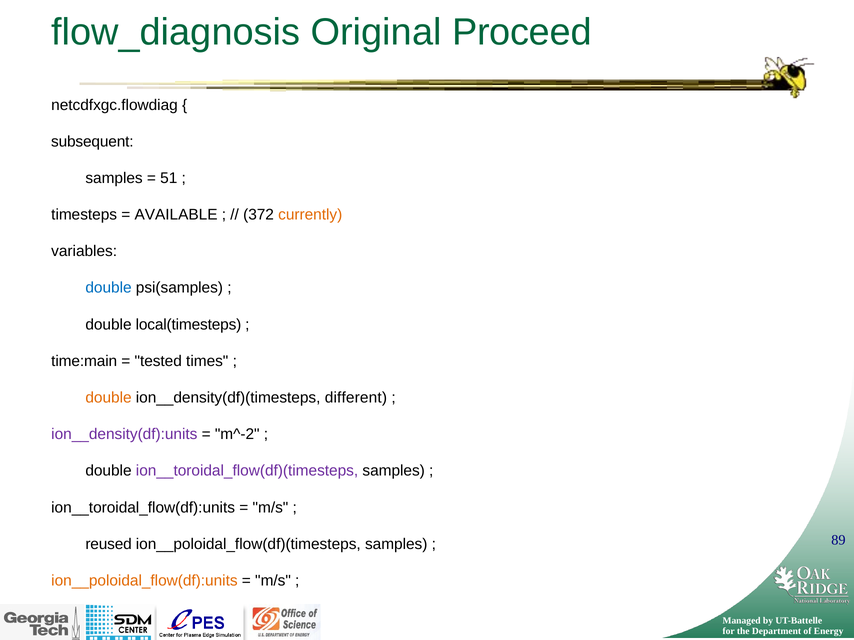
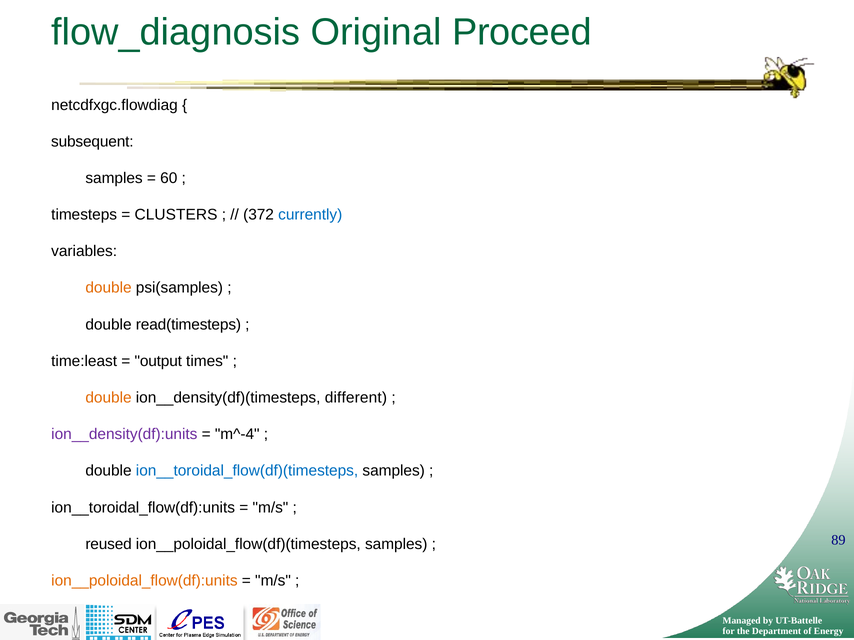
51: 51 -> 60
AVAILABLE: AVAILABLE -> CLUSTERS
currently colour: orange -> blue
double at (109, 288) colour: blue -> orange
local(timesteps: local(timesteps -> read(timesteps
time:main: time:main -> time:least
tested: tested -> output
m^-2: m^-2 -> m^-4
ion__toroidal_flow(df)(timesteps colour: purple -> blue
